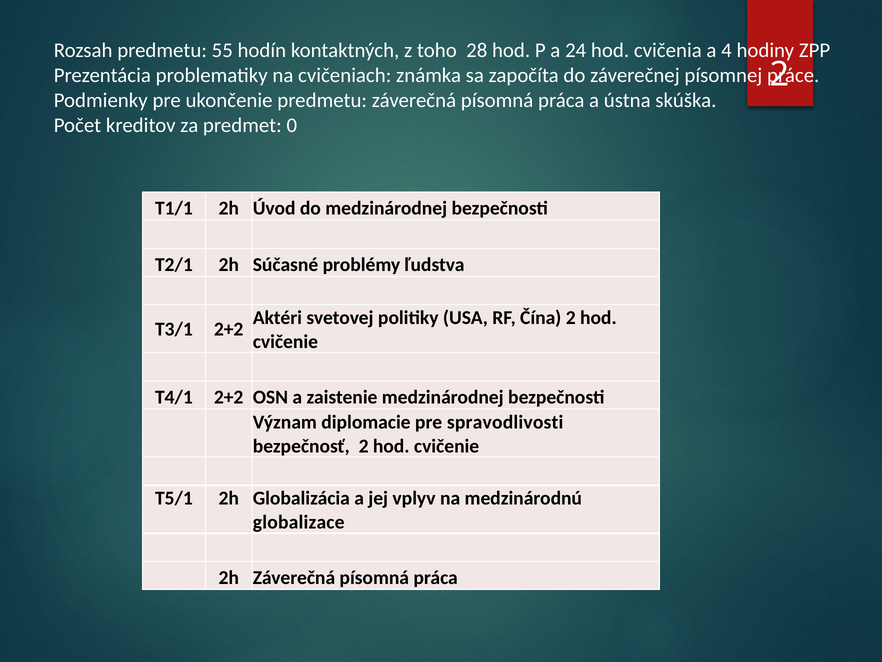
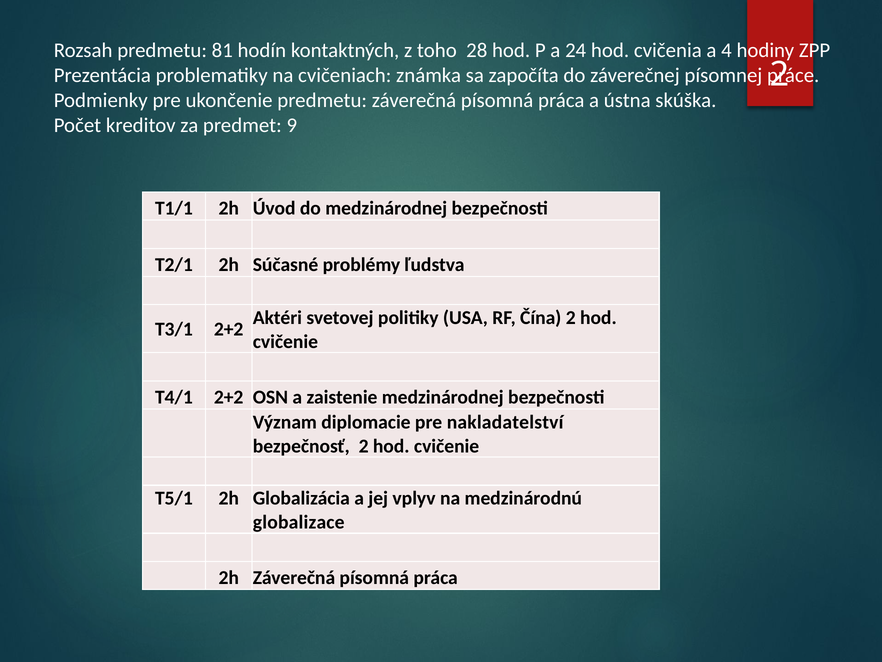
55: 55 -> 81
0: 0 -> 9
spravodlivosti: spravodlivosti -> nakladatelství
